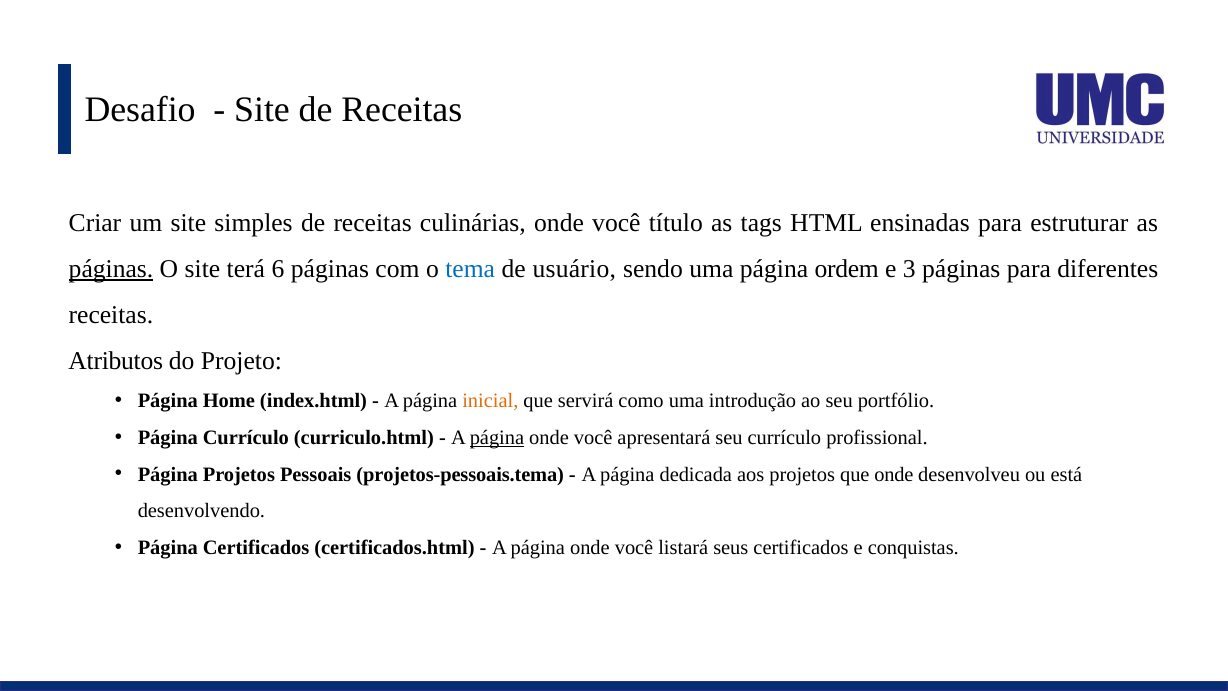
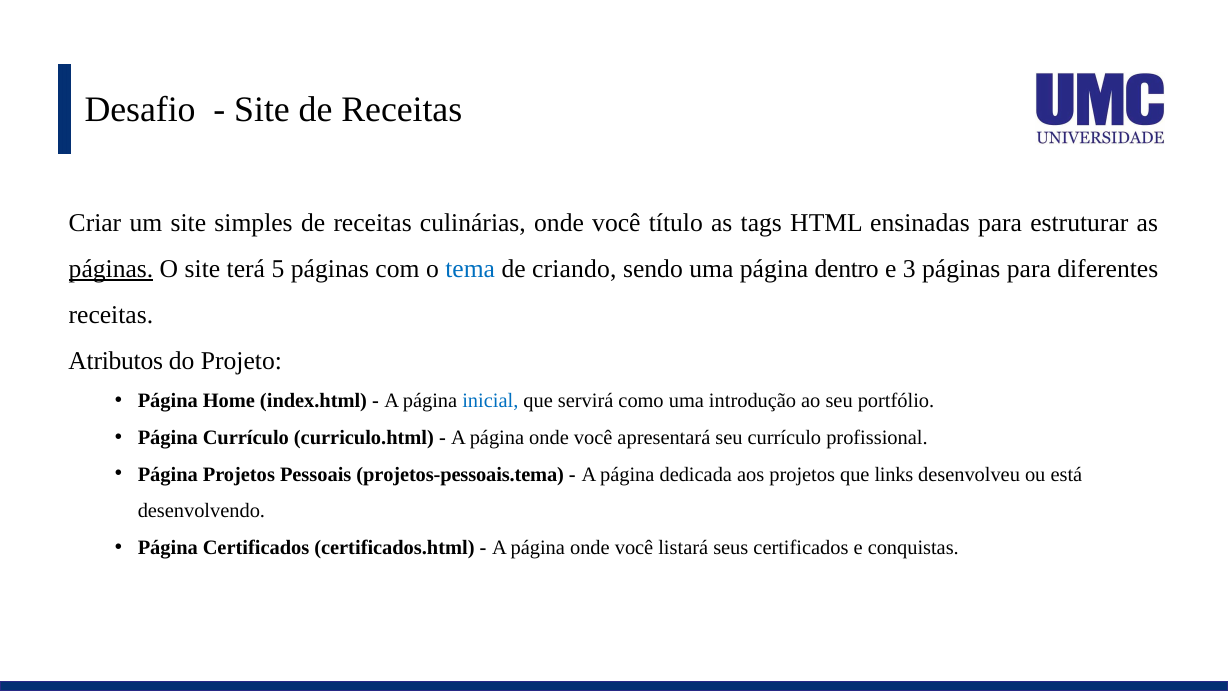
6: 6 -> 5
usuário: usuário -> criando
ordem: ordem -> dentro
inicial colour: orange -> blue
página at (497, 437) underline: present -> none
que onde: onde -> links
